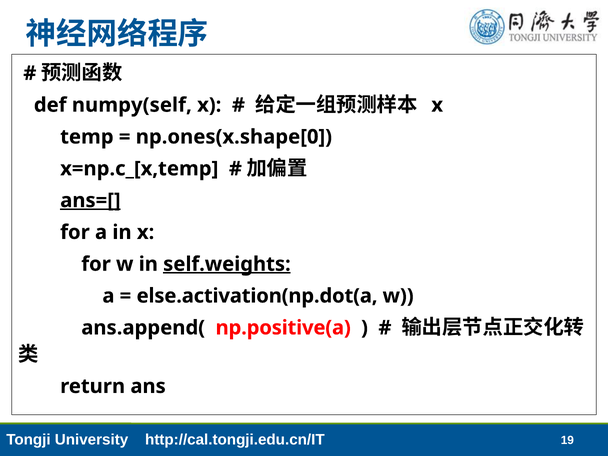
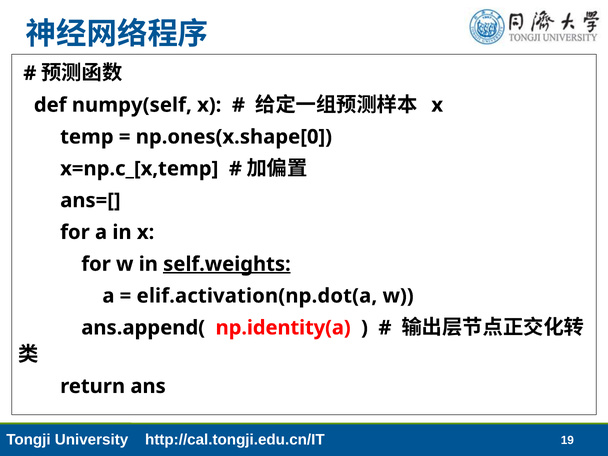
ans=[ underline: present -> none
else.activation(np.dot(a: else.activation(np.dot(a -> elif.activation(np.dot(a
np.positive(a: np.positive(a -> np.identity(a
